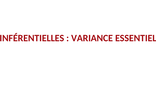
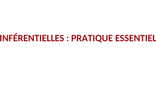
VARIANCE: VARIANCE -> PRATIQUE
